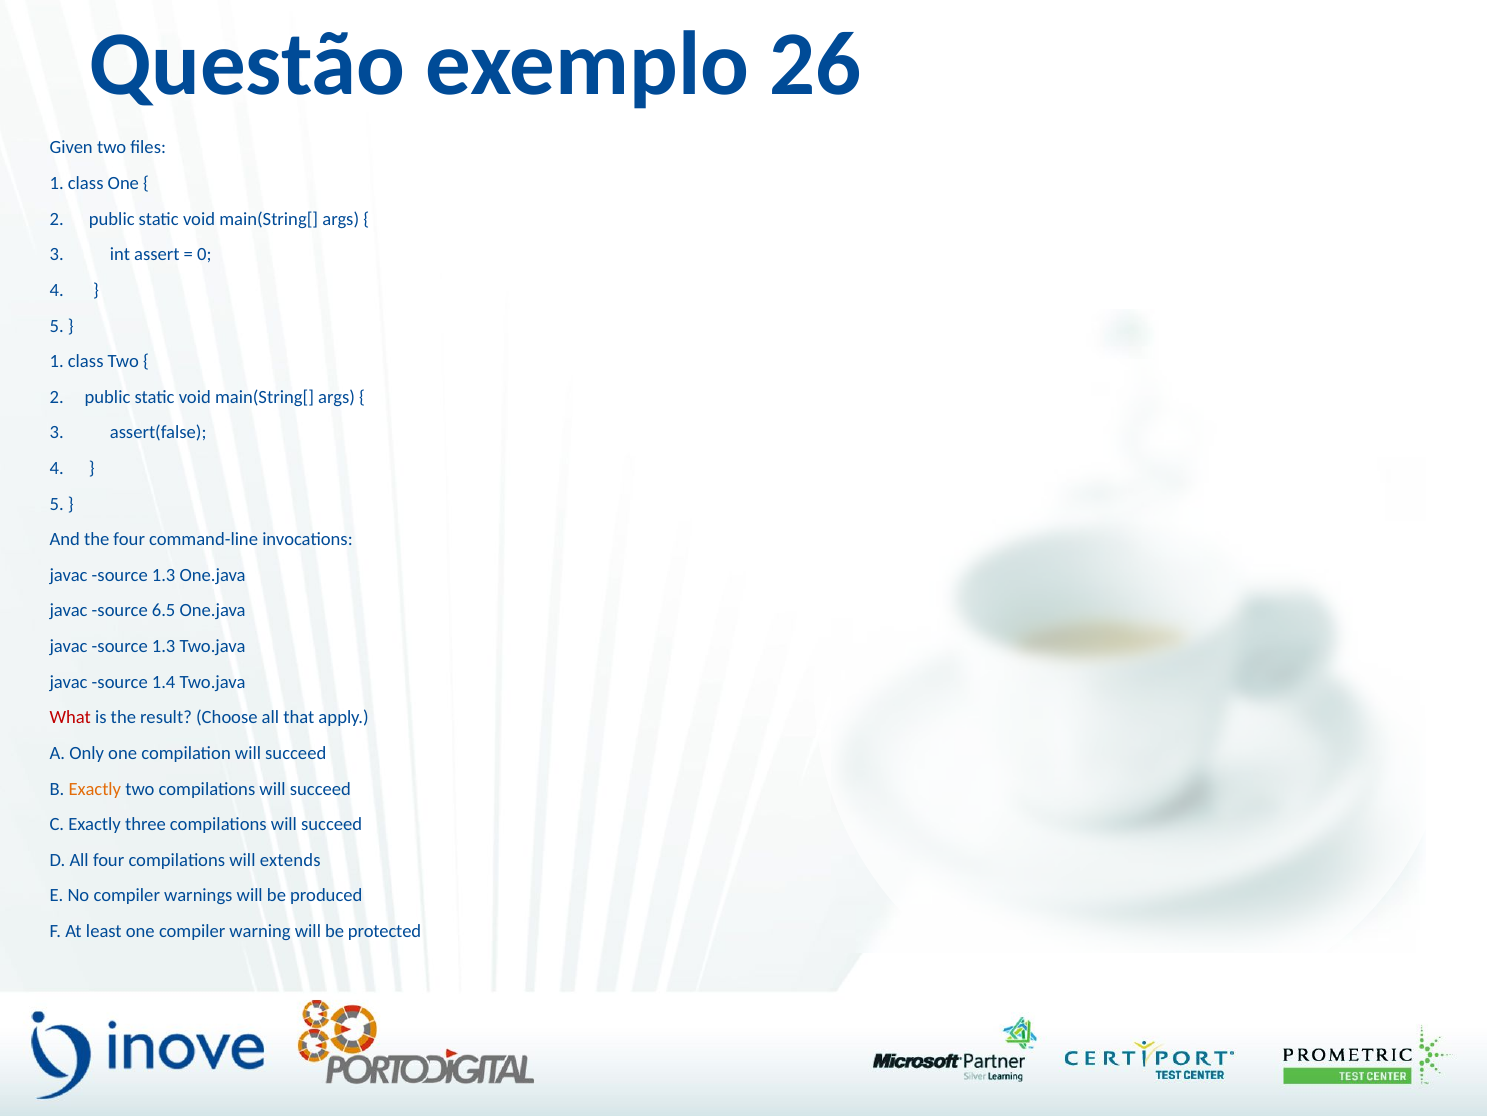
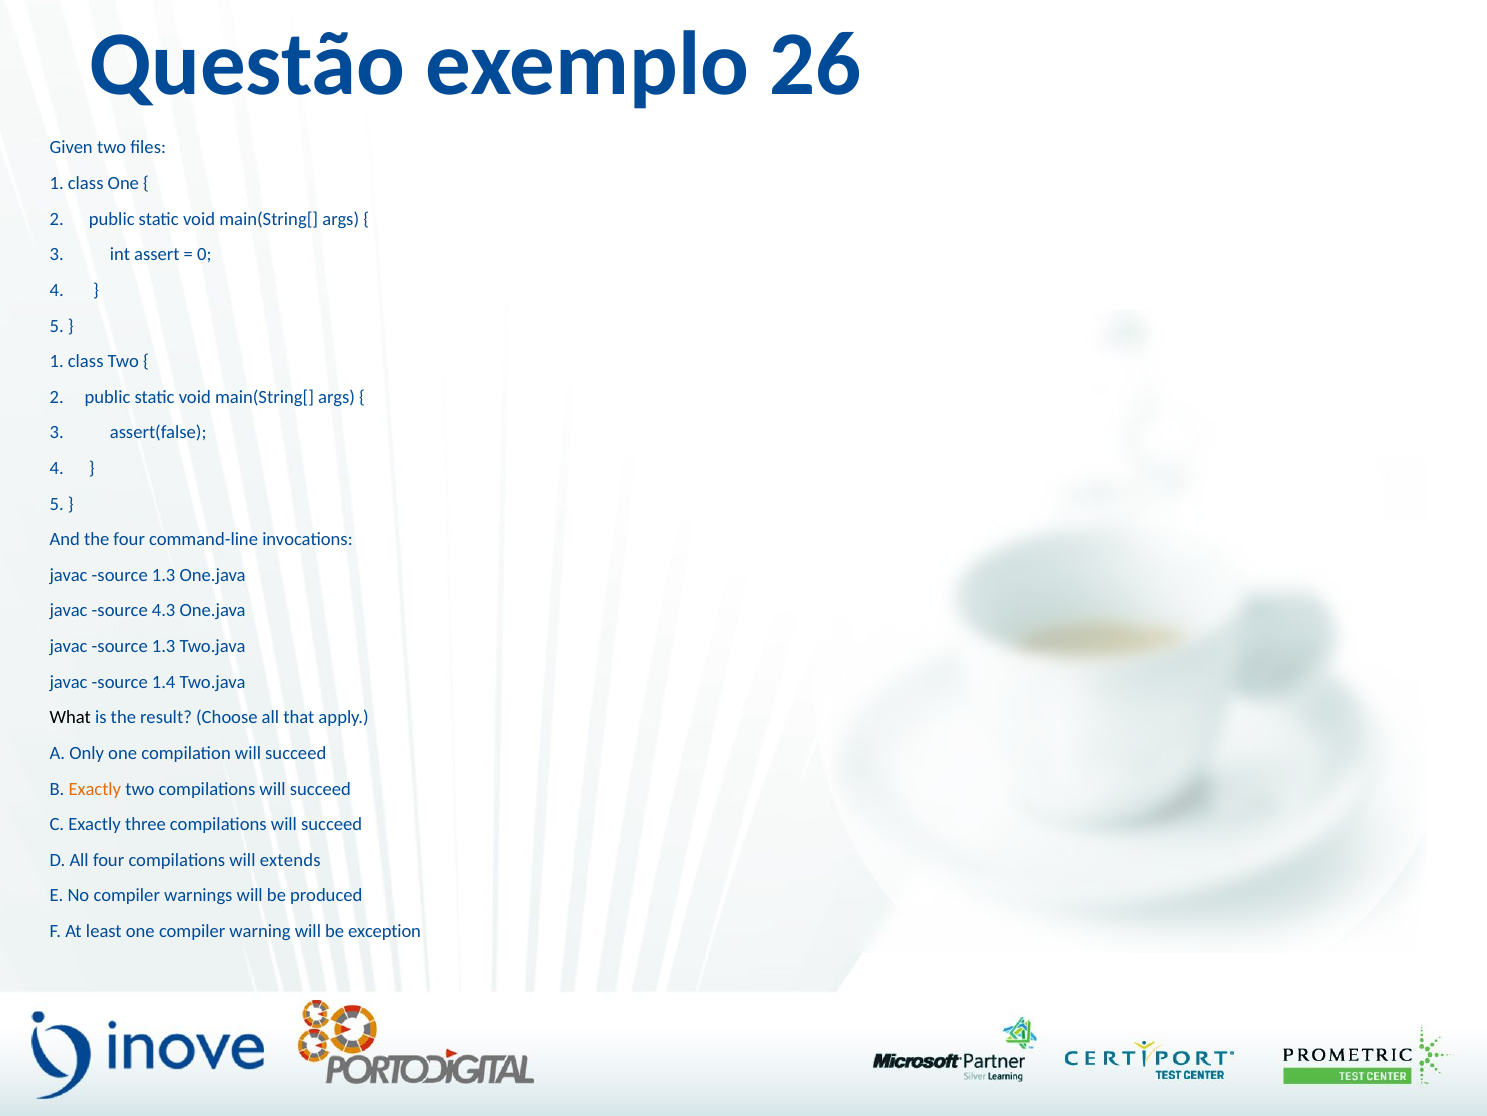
6.5: 6.5 -> 4.3
What colour: red -> black
protected: protected -> exception
